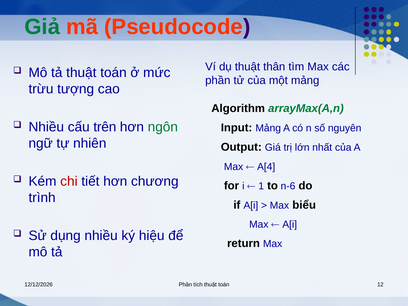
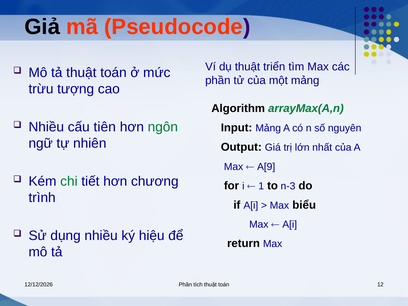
Giả colour: green -> black
thân: thân -> triển
trên: trên -> tiên
A[4: A[4 -> A[9
chi colour: red -> green
n-6: n-6 -> n-3
